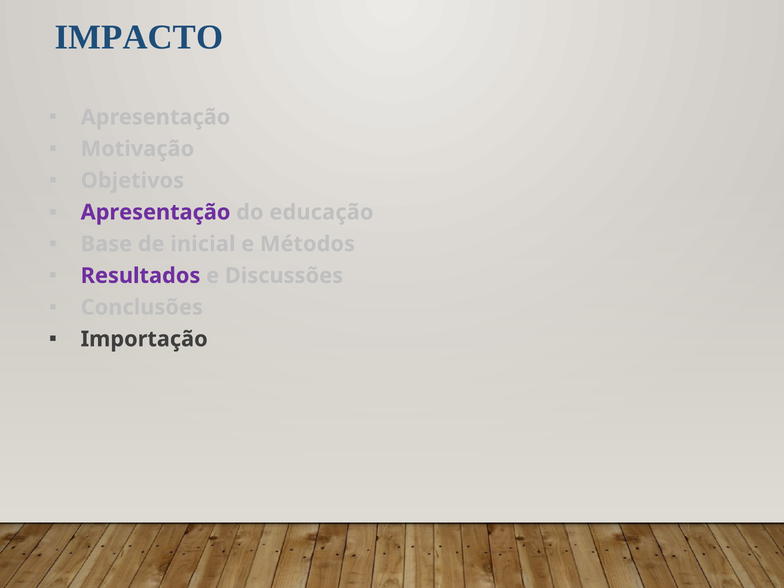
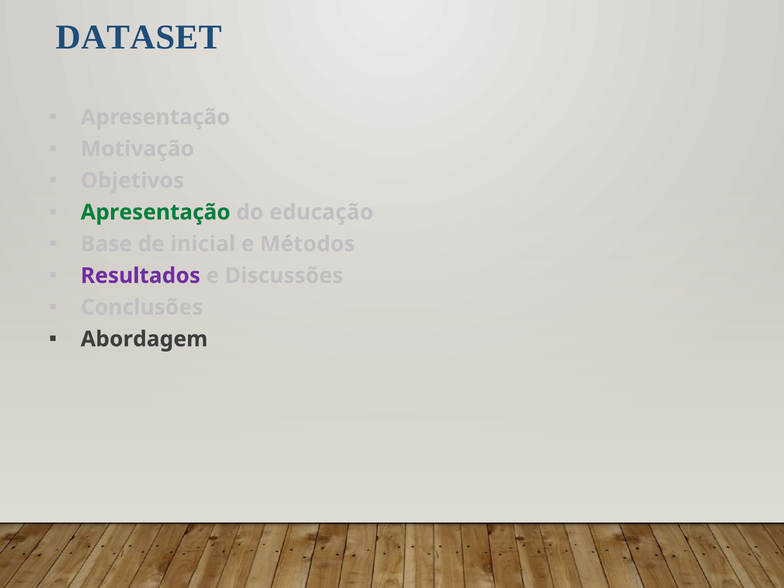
IMPACTO: IMPACTO -> DATASET
Apresentação at (156, 212) colour: purple -> green
Importação: Importação -> Abordagem
